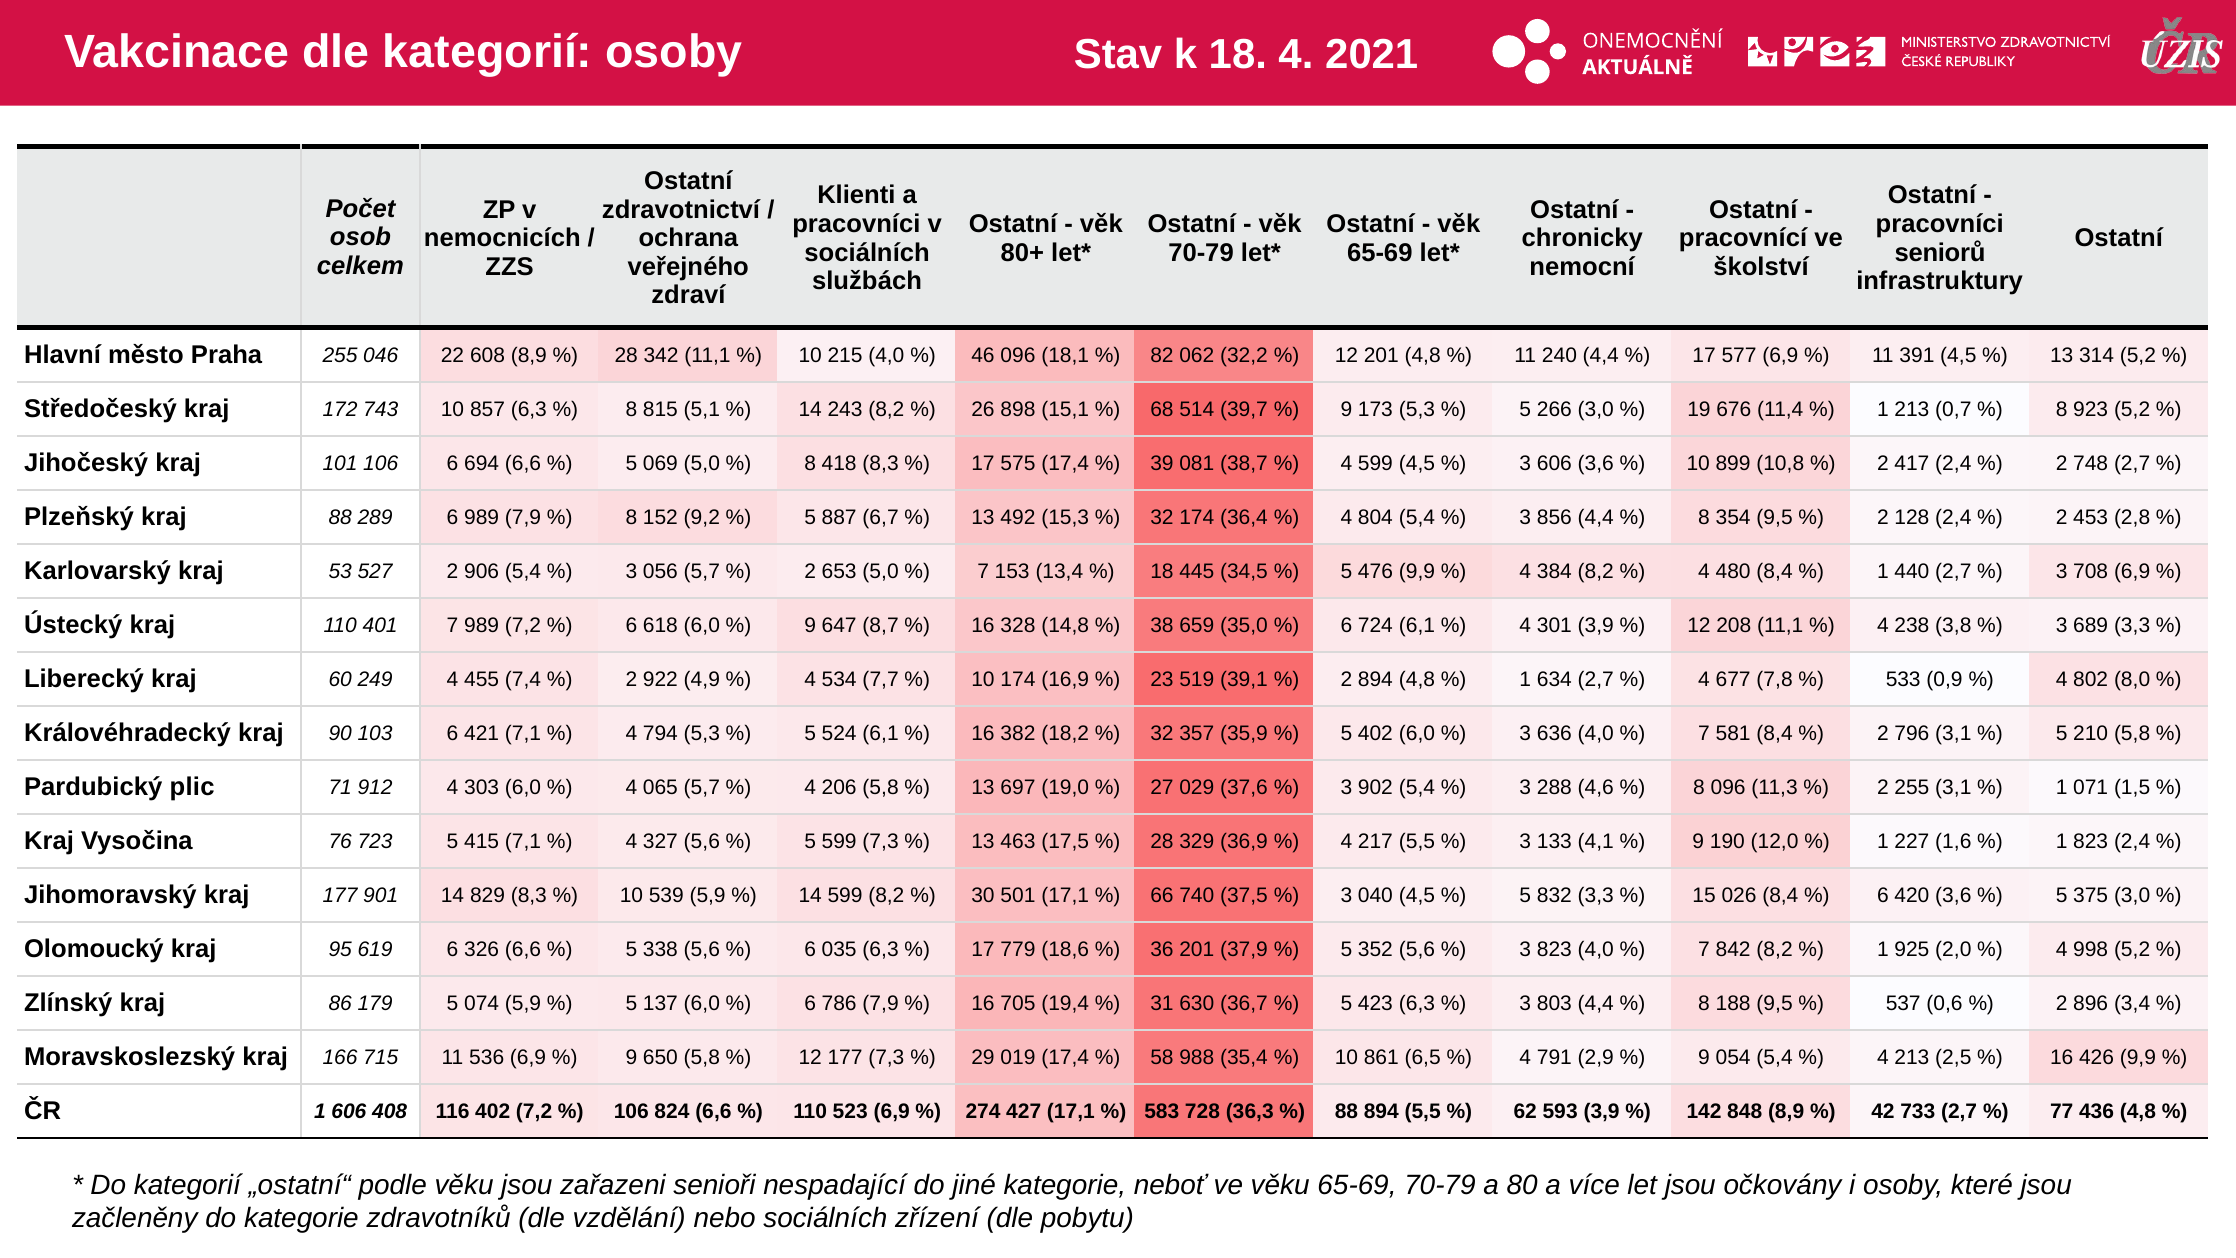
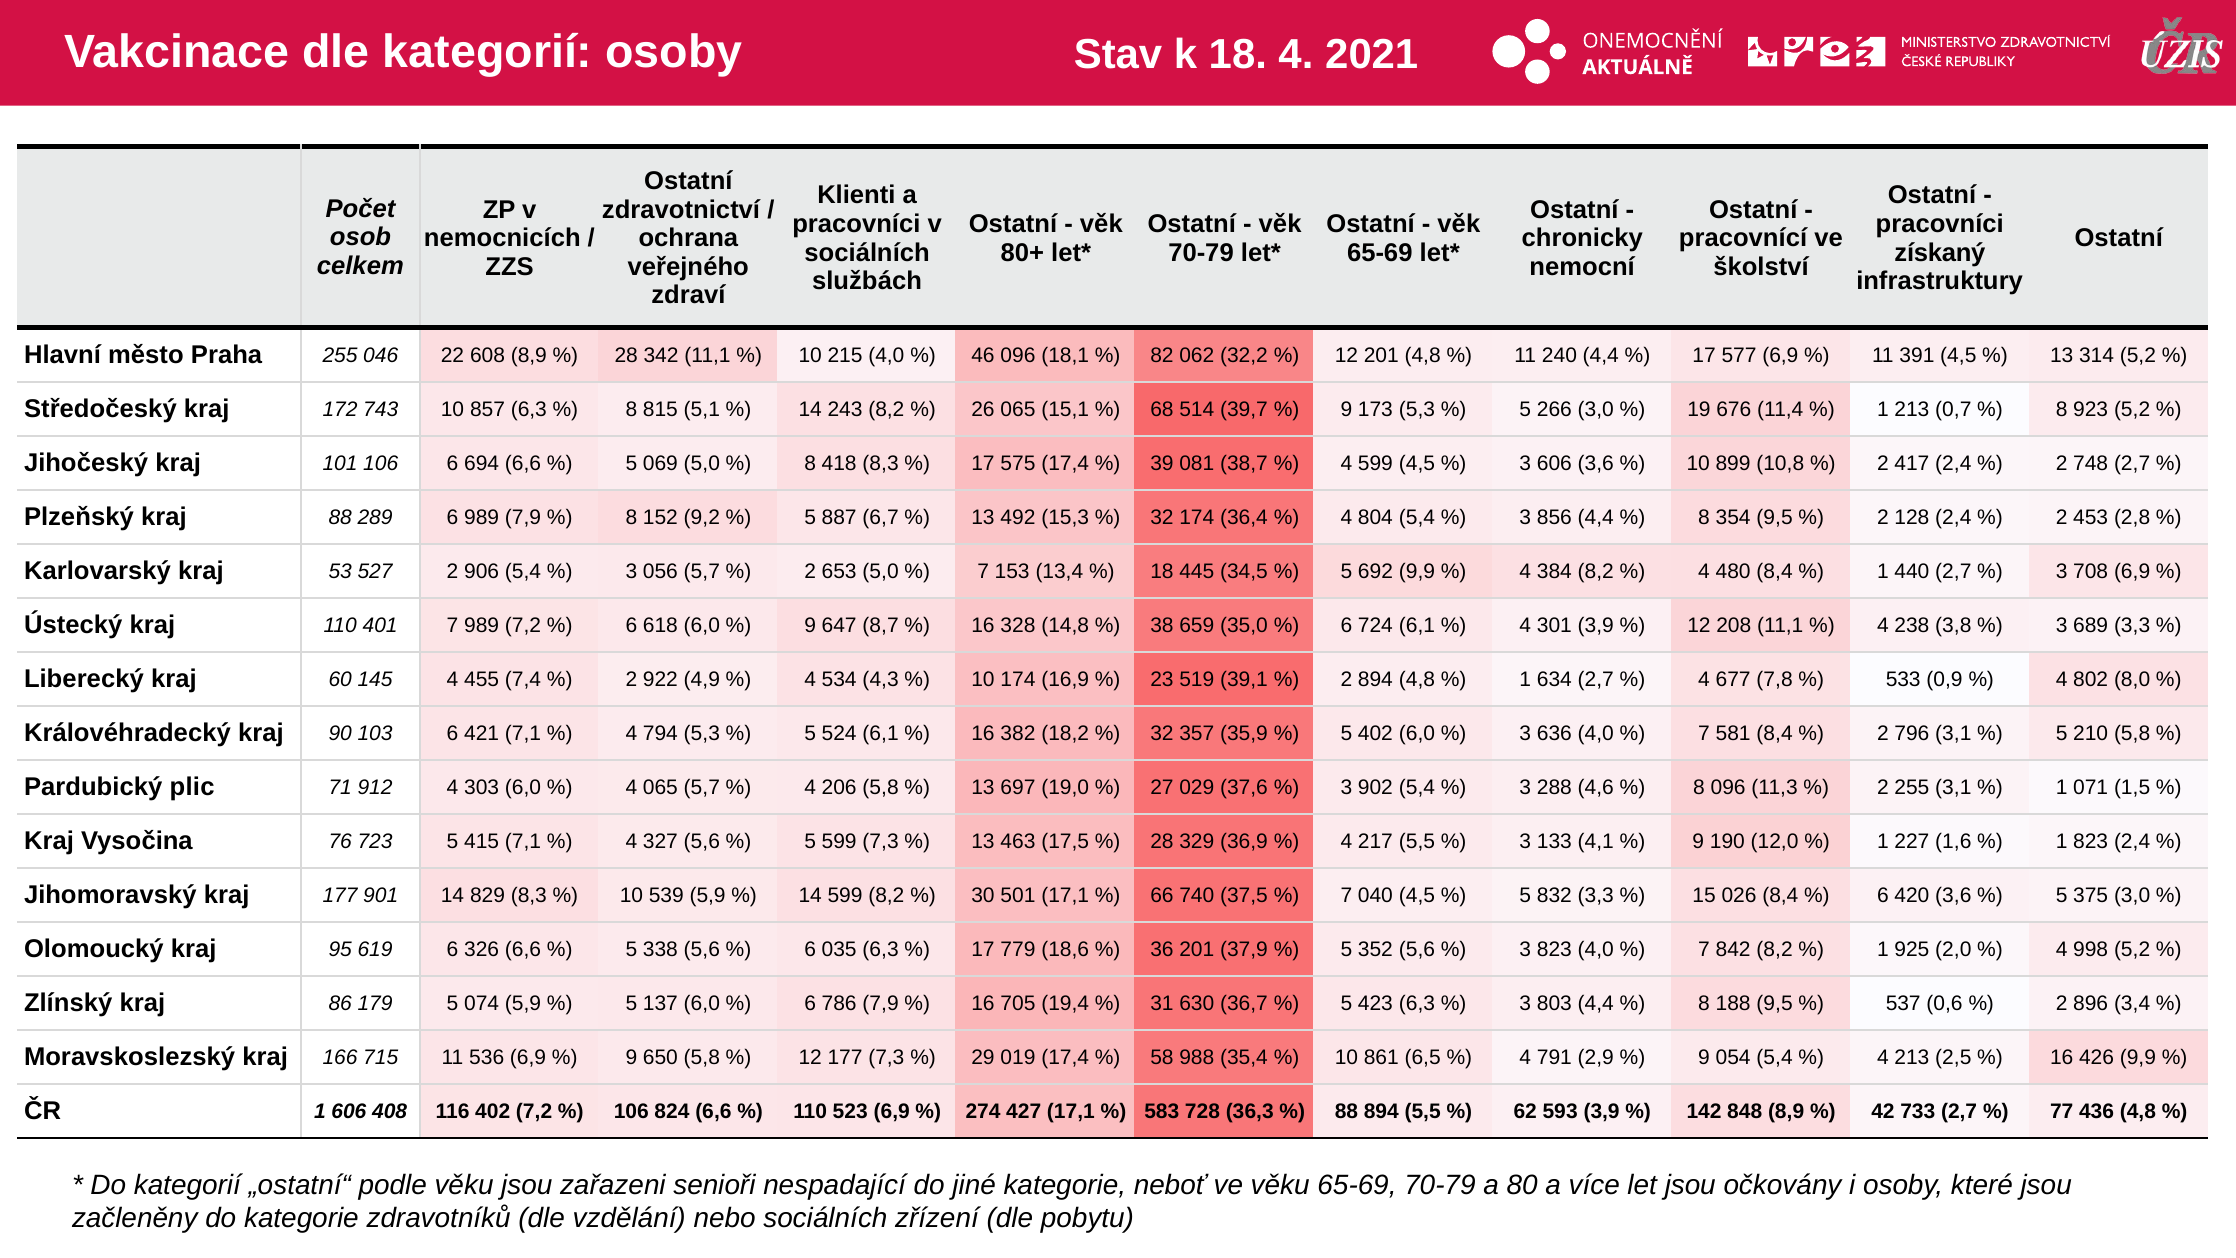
seniorů: seniorů -> získaný
26 898: 898 -> 065
476: 476 -> 692
249: 249 -> 145
7,7: 7,7 -> 4,3
3 at (1346, 896): 3 -> 7
